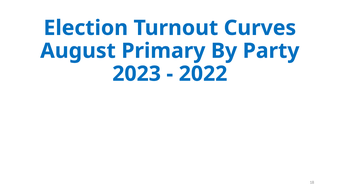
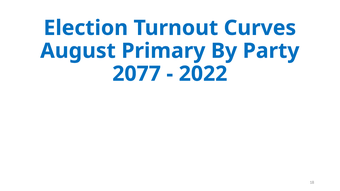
2023: 2023 -> 2077
